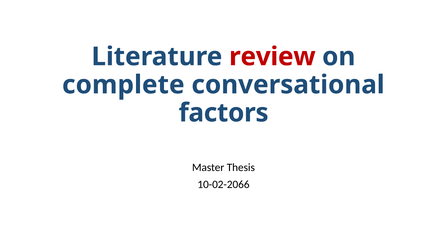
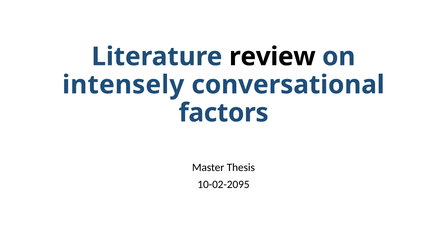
review colour: red -> black
complete: complete -> intensely
10-02-2066: 10-02-2066 -> 10-02-2095
